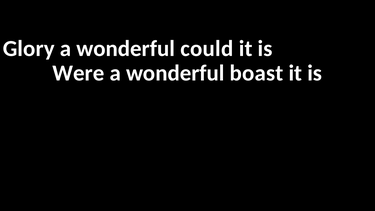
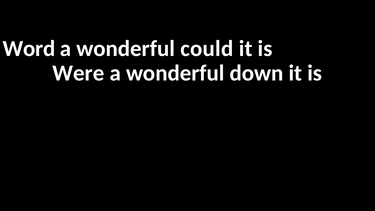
Glory: Glory -> Word
boast: boast -> down
